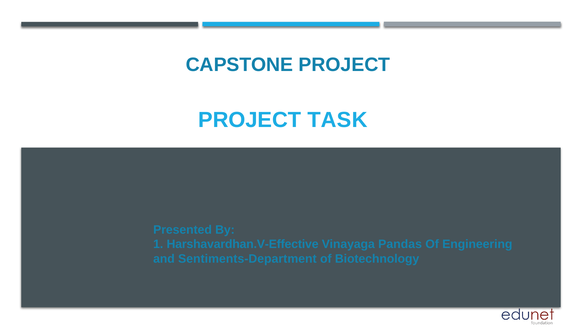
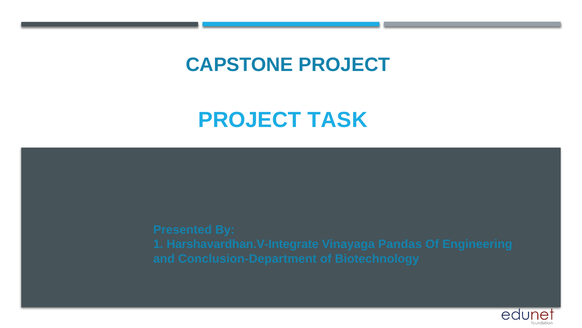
Harshavardhan.V-Effective: Harshavardhan.V-Effective -> Harshavardhan.V-Integrate
Sentiments-Department: Sentiments-Department -> Conclusion-Department
